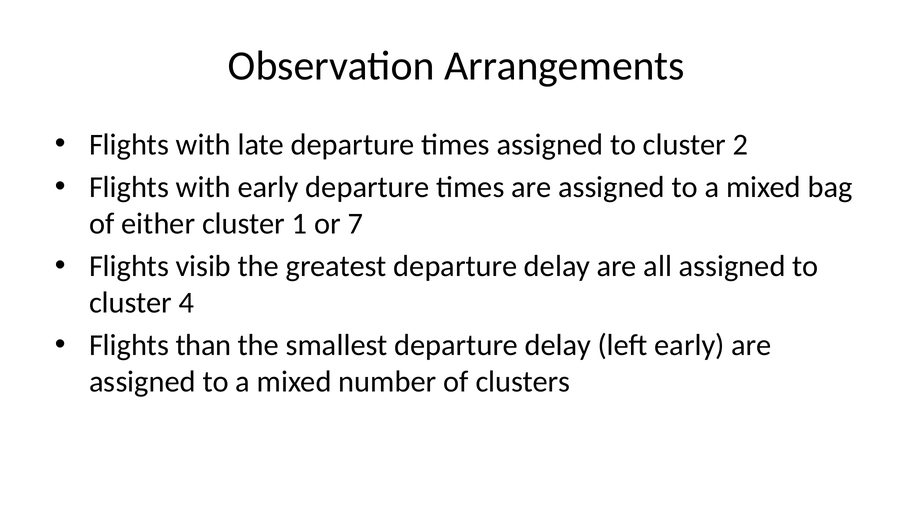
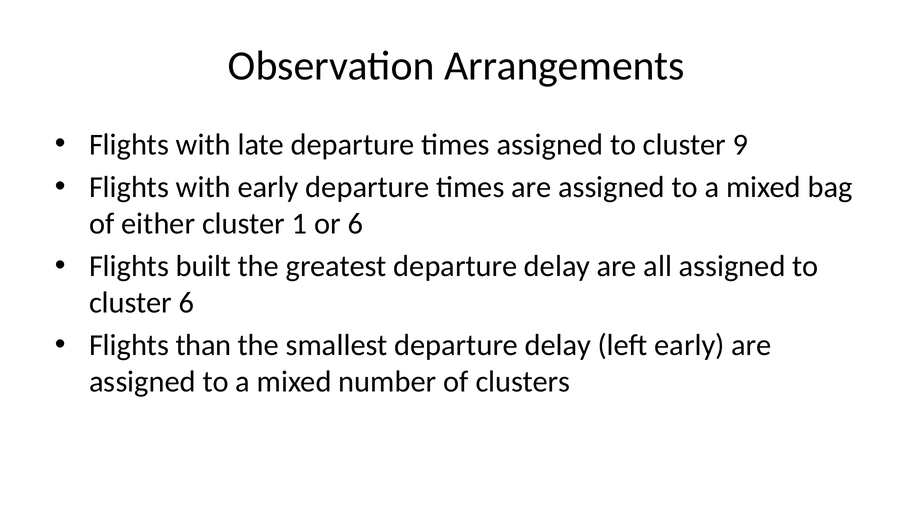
2: 2 -> 9
or 7: 7 -> 6
visib: visib -> built
cluster 4: 4 -> 6
